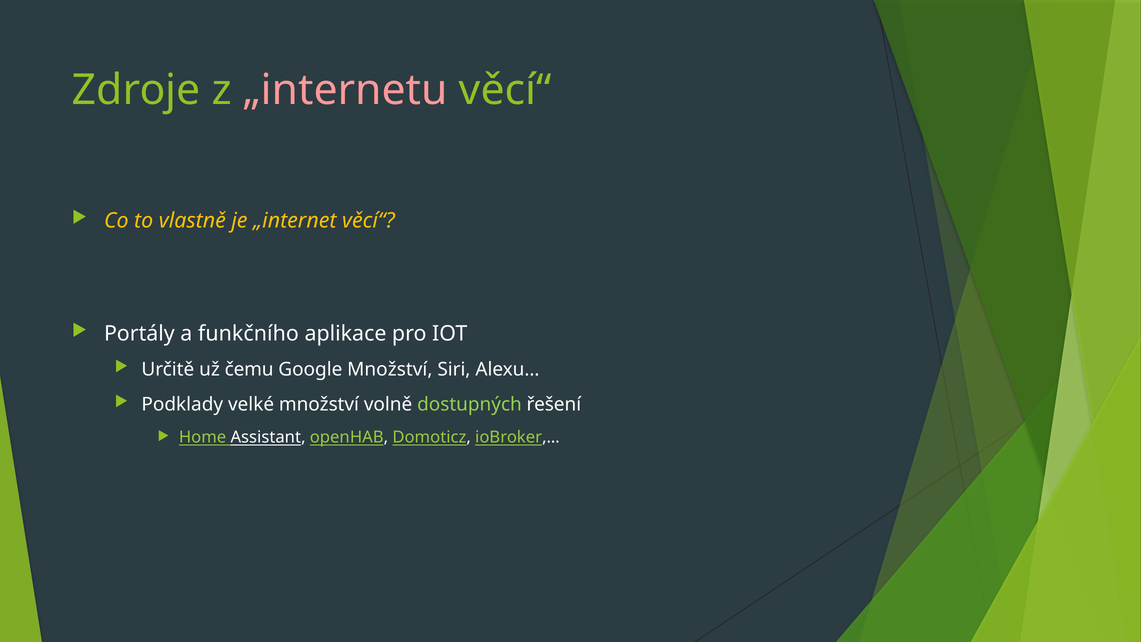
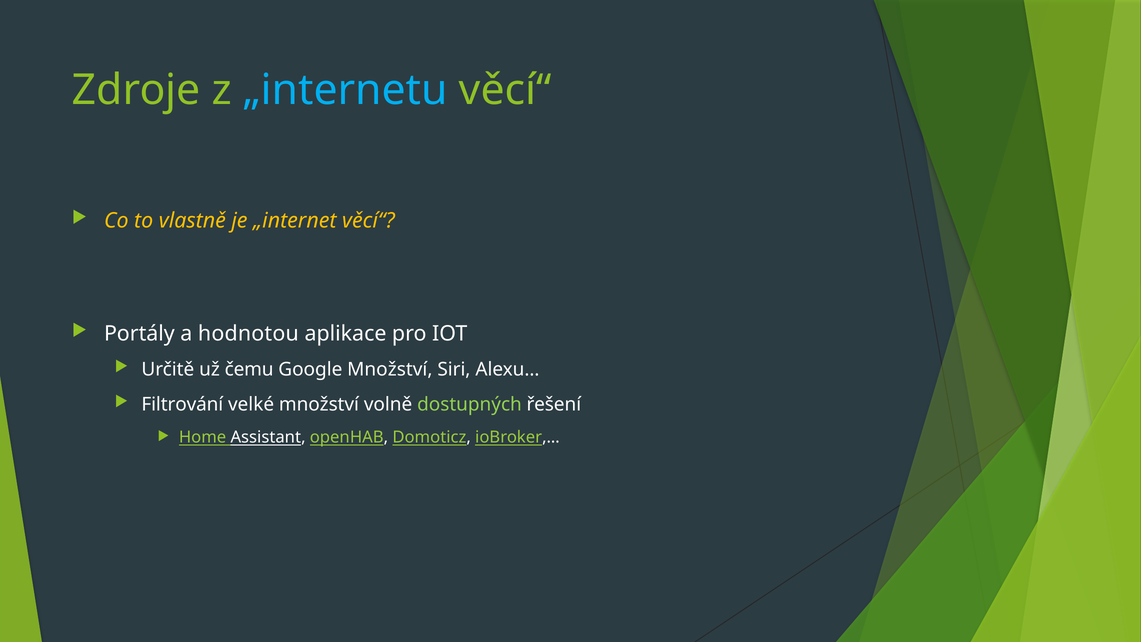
„internetu colour: pink -> light blue
funkčního: funkčního -> hodnotou
Podklady: Podklady -> Filtrování
